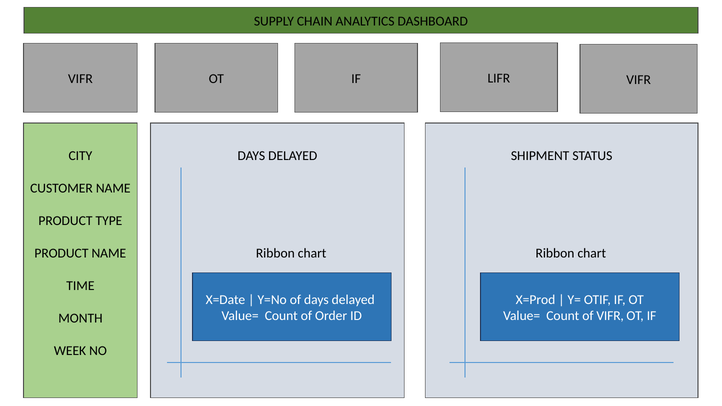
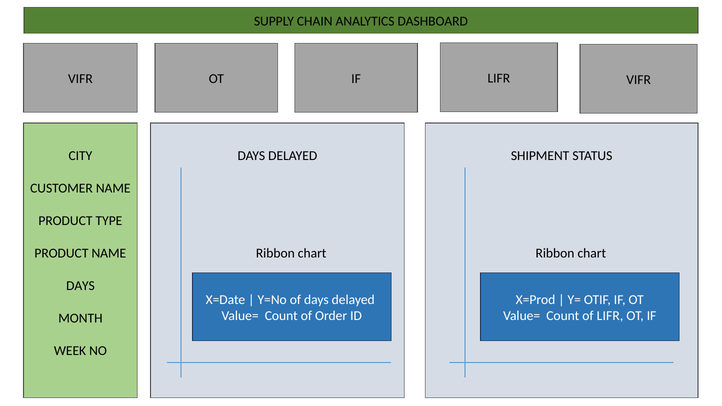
TIME at (80, 286): TIME -> DAYS
of VIFR: VIFR -> LIFR
